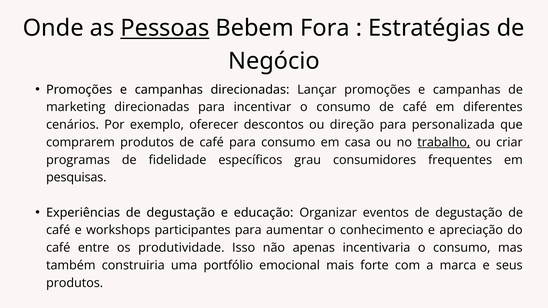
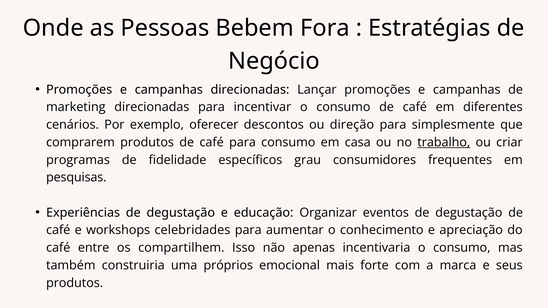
Pessoas underline: present -> none
personalizada: personalizada -> simplesmente
participantes: participantes -> celebridades
produtividade: produtividade -> compartilhem
portfólio: portfólio -> próprios
